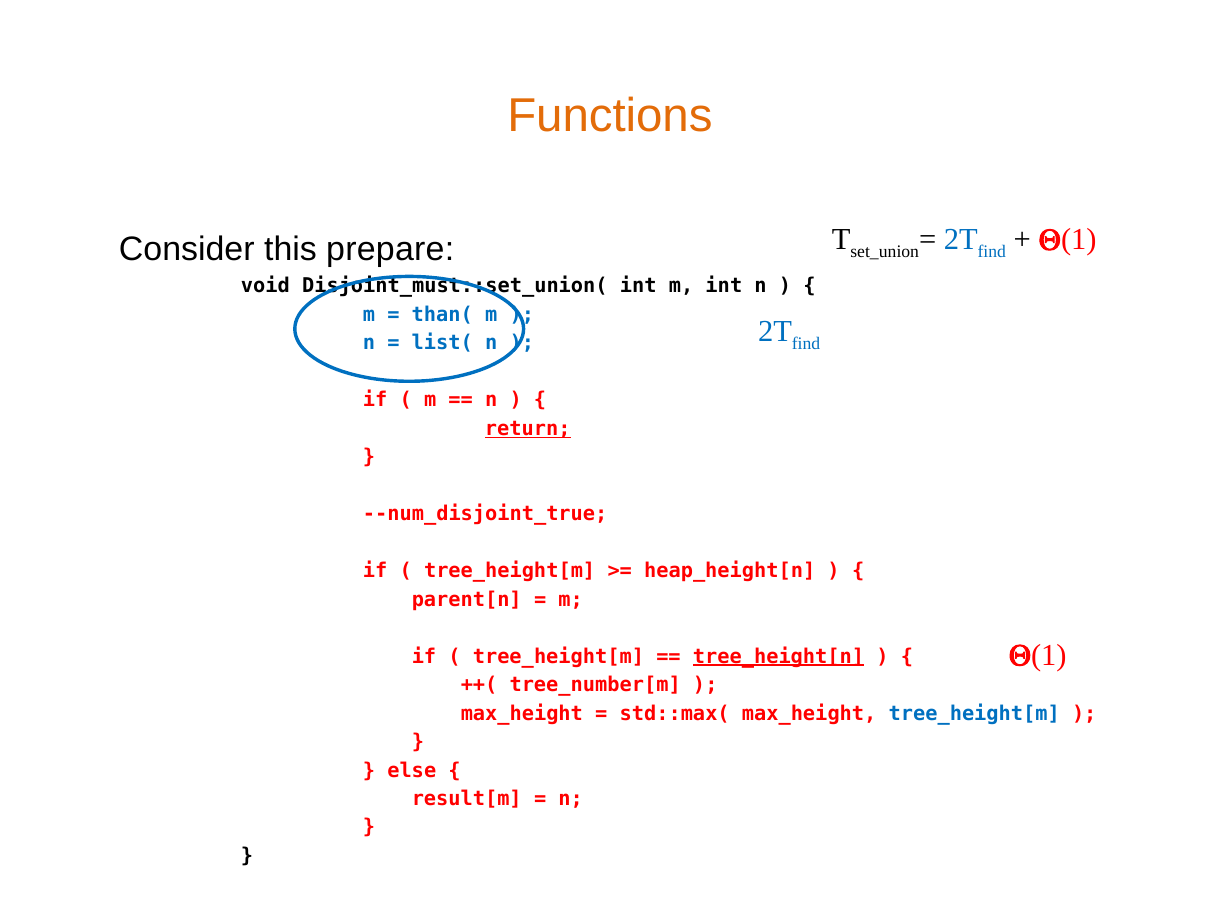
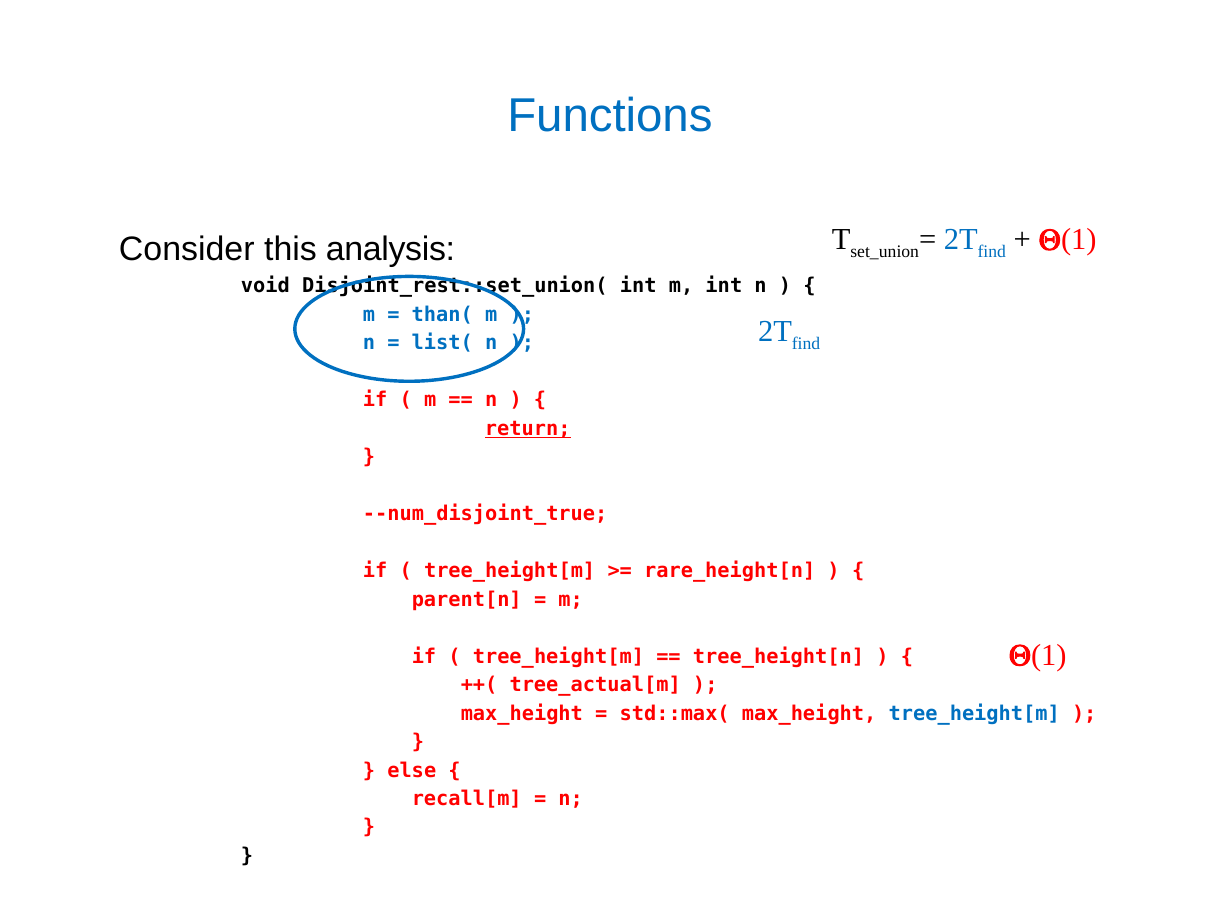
Functions colour: orange -> blue
prepare: prepare -> analysis
Disjoint_must::set_union(: Disjoint_must::set_union( -> Disjoint_rest::set_union(
heap_height[n: heap_height[n -> rare_height[n
tree_height[n underline: present -> none
tree_number[m: tree_number[m -> tree_actual[m
result[m: result[m -> recall[m
